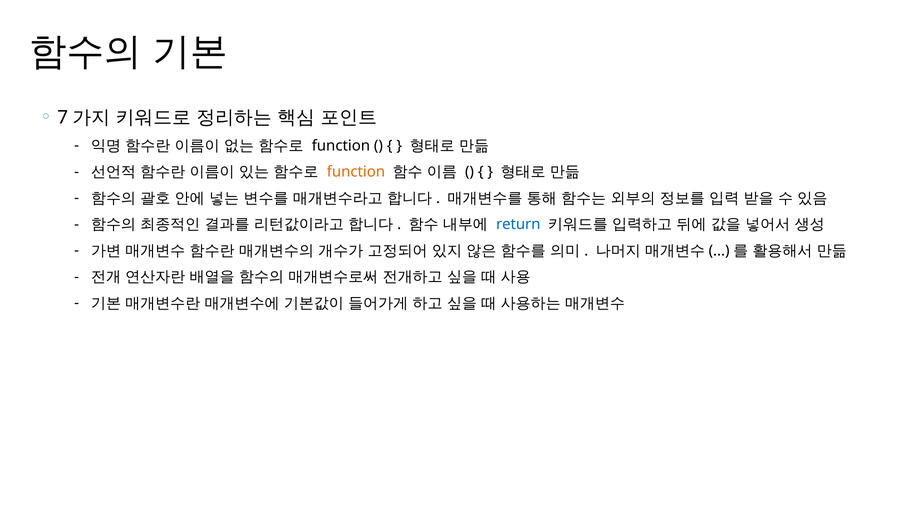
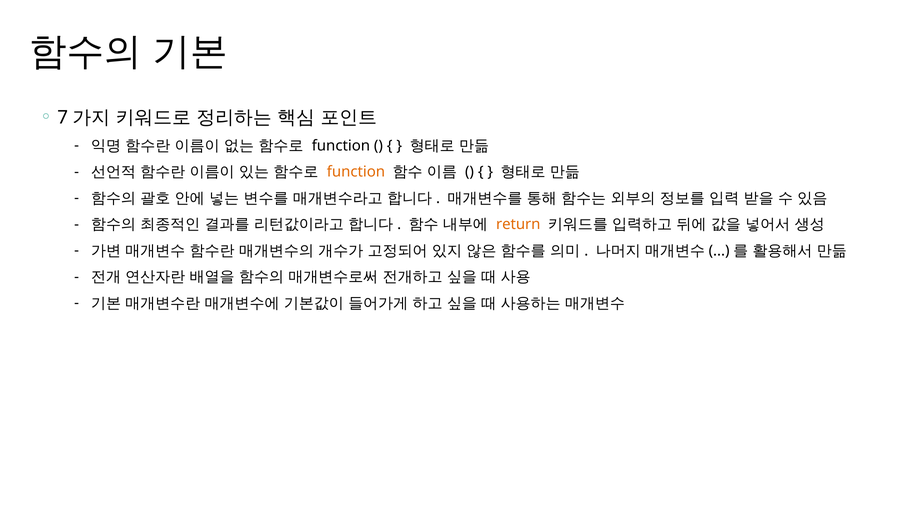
return colour: blue -> orange
